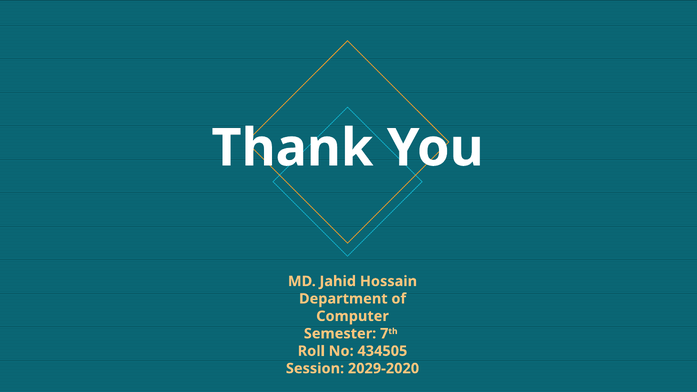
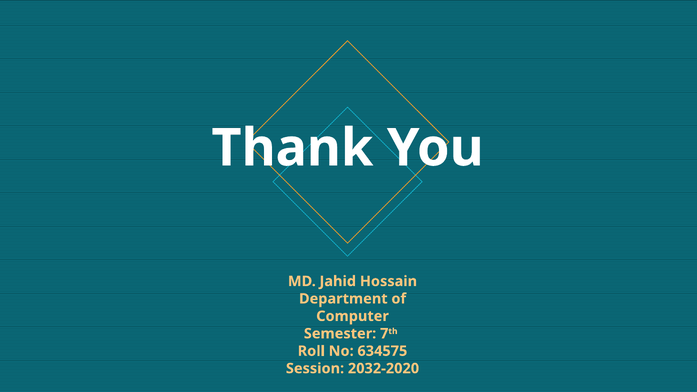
434505: 434505 -> 634575
2029-2020: 2029-2020 -> 2032-2020
